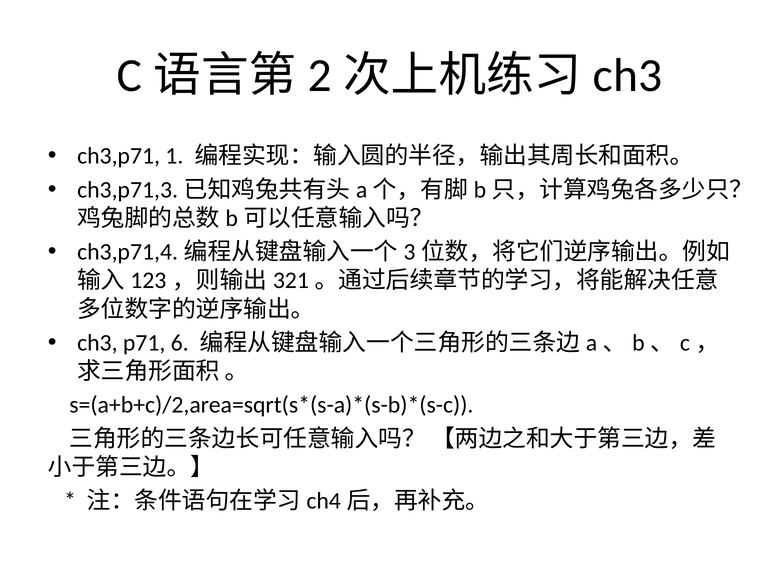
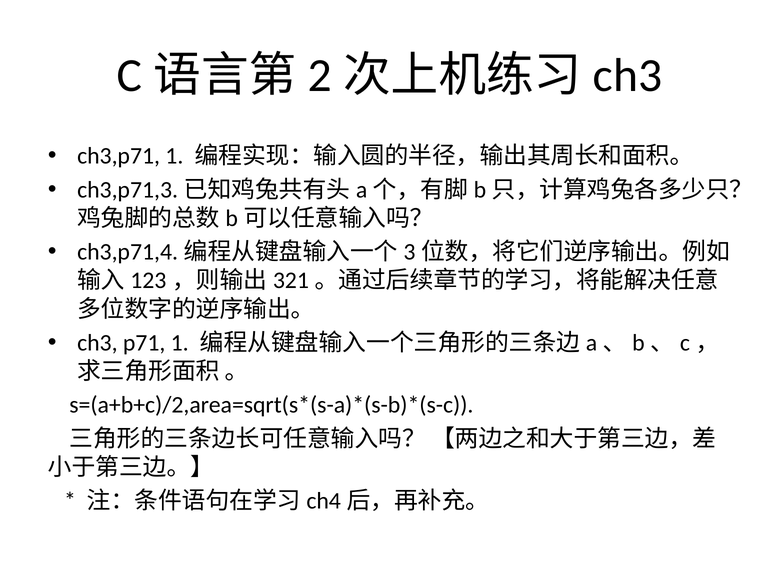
p71 6: 6 -> 1
